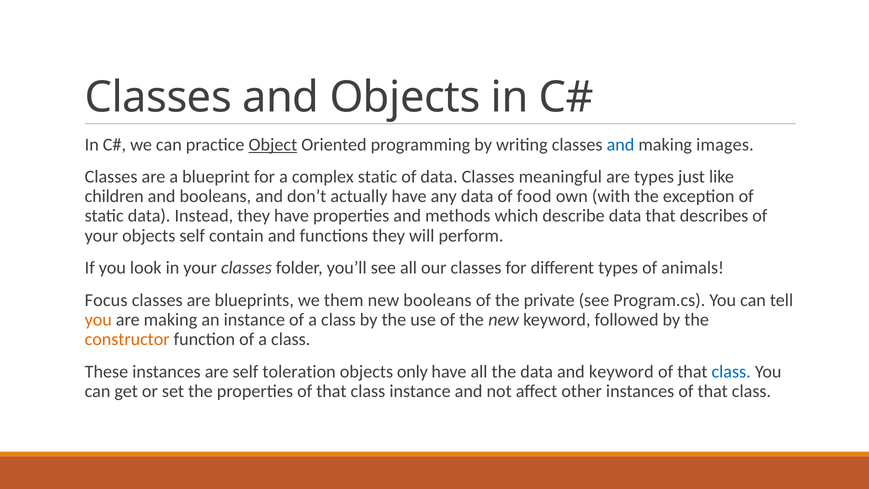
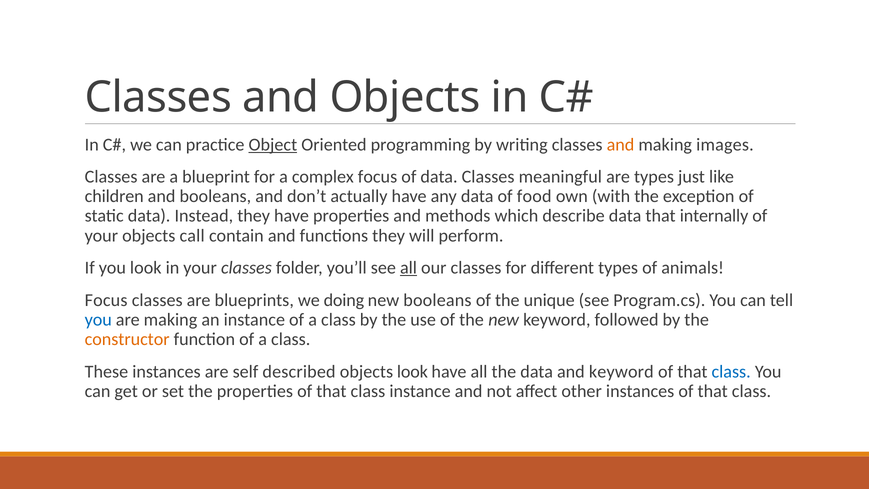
and at (620, 145) colour: blue -> orange
complex static: static -> focus
describes: describes -> internally
objects self: self -> call
all at (408, 268) underline: none -> present
them: them -> doing
private: private -> unique
you at (98, 320) colour: orange -> blue
toleration: toleration -> described
objects only: only -> look
